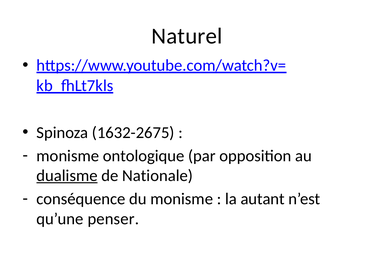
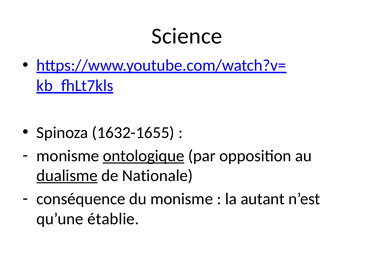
Naturel: Naturel -> Science
1632-2675: 1632-2675 -> 1632-1655
ontologique underline: none -> present
penser: penser -> établie
